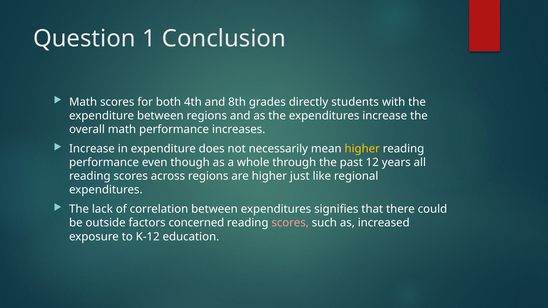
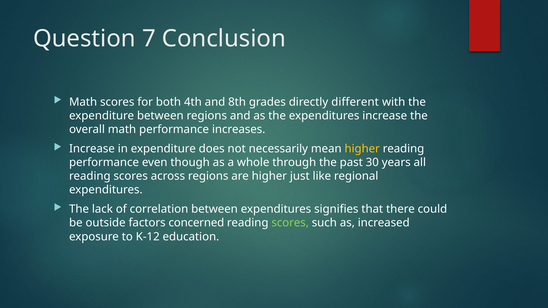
1: 1 -> 7
students: students -> different
12: 12 -> 30
scores at (290, 223) colour: pink -> light green
